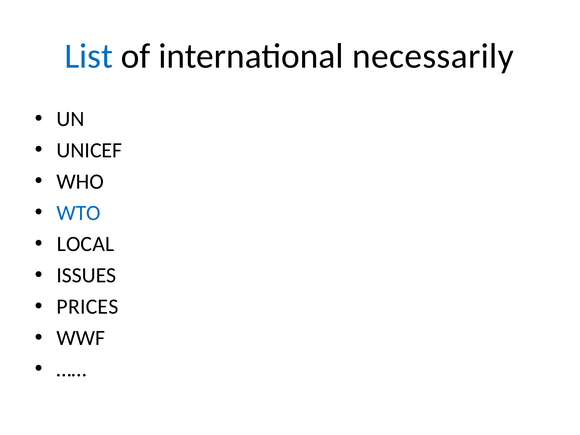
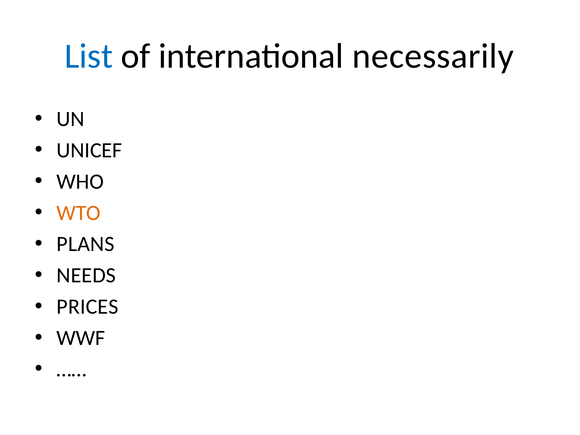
WTO colour: blue -> orange
LOCAL: LOCAL -> PLANS
ISSUES: ISSUES -> NEEDS
